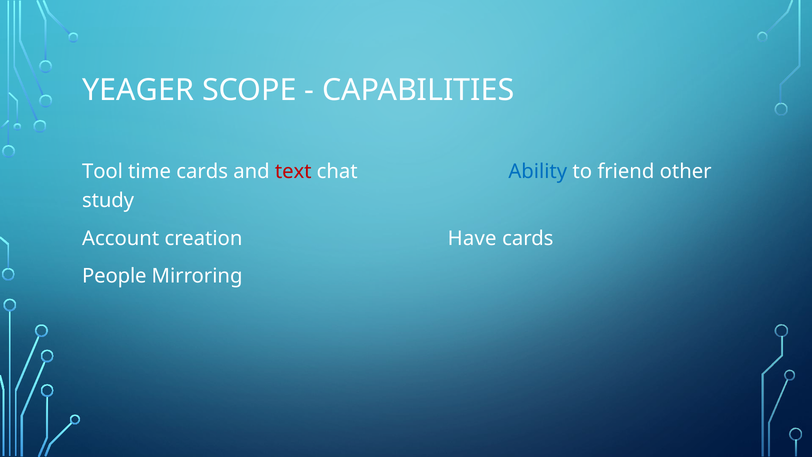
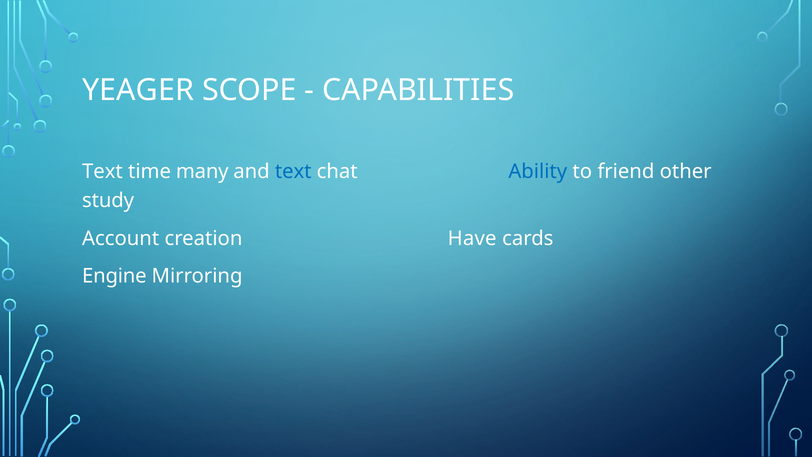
Tool at (103, 171): Tool -> Text
time cards: cards -> many
text at (293, 171) colour: red -> blue
People: People -> Engine
